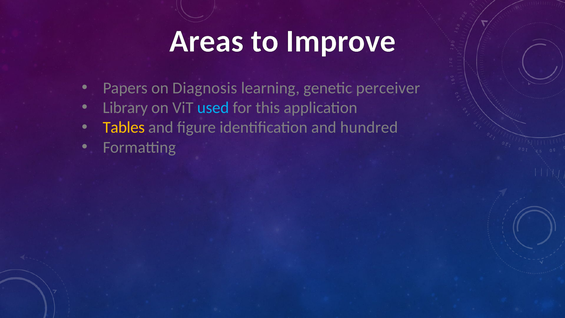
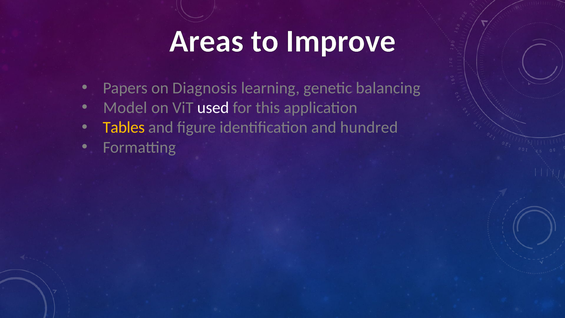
perceiver: perceiver -> balancing
Library: Library -> Model
used colour: light blue -> white
